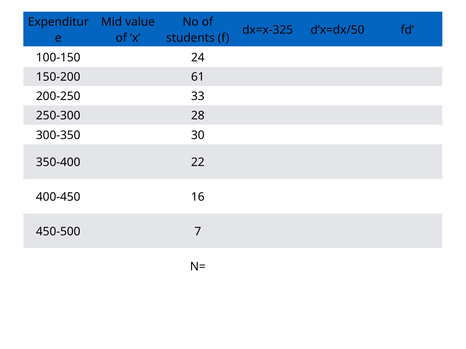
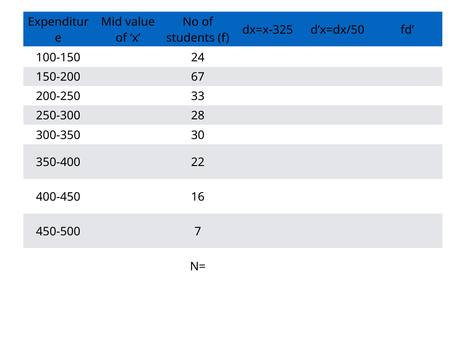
61: 61 -> 67
